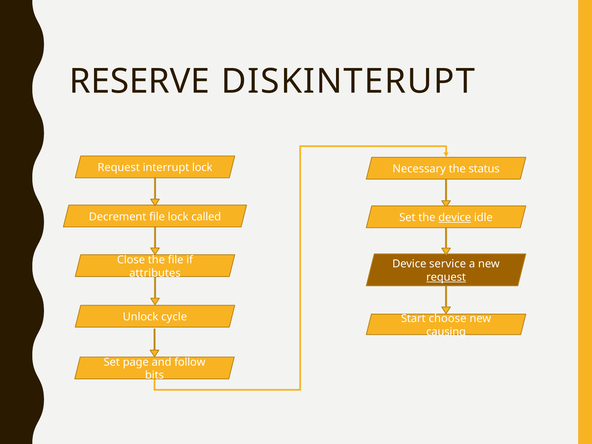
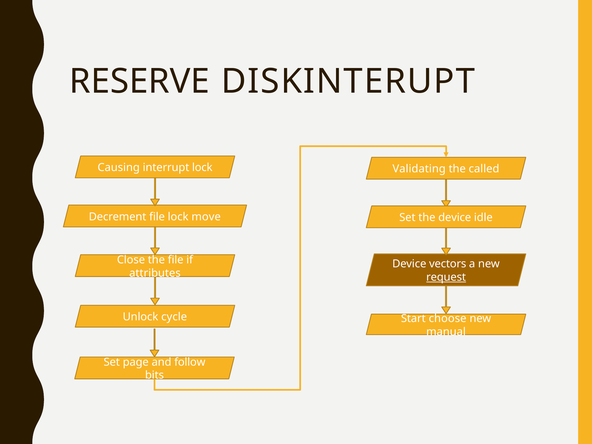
Request at (119, 168): Request -> Causing
Necessary: Necessary -> Validating
status: status -> called
called: called -> move
device at (455, 218) underline: present -> none
service: service -> vectors
causing: causing -> manual
